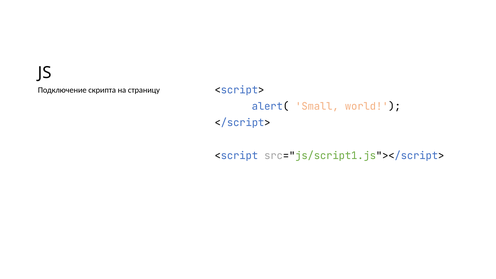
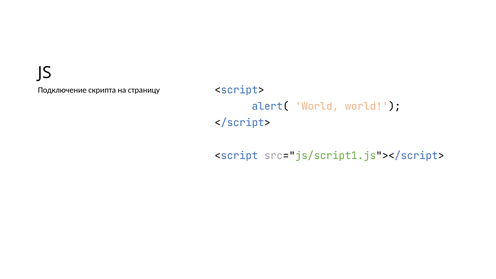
alert( Small: Small -> World
